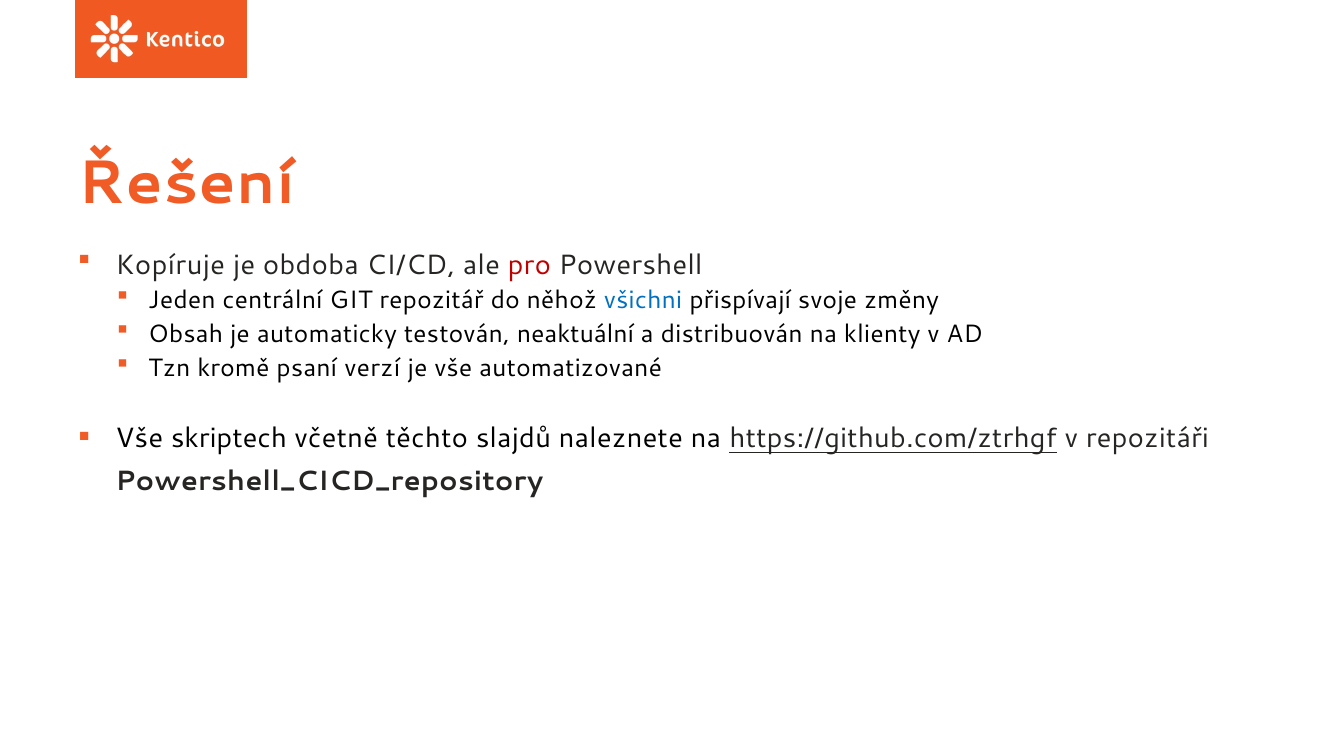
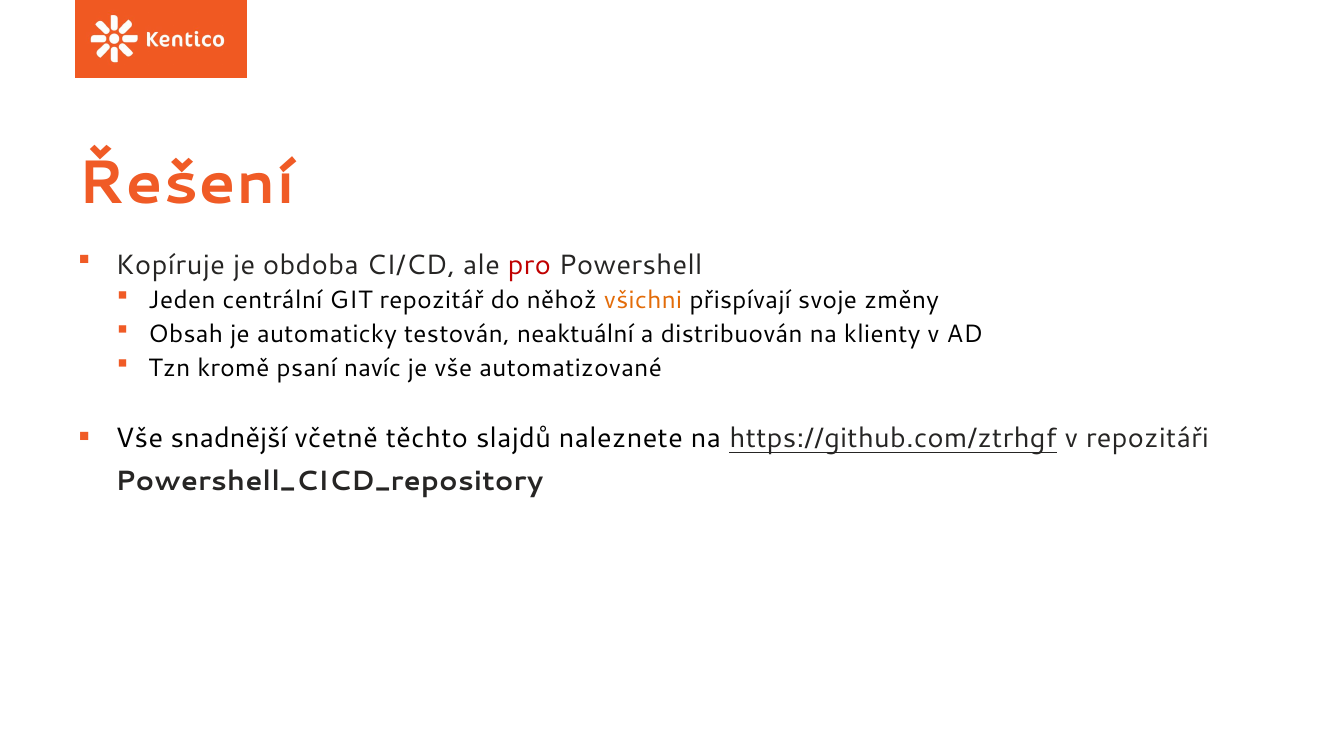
všichni colour: blue -> orange
verzí: verzí -> navíc
skriptech: skriptech -> snadnější
